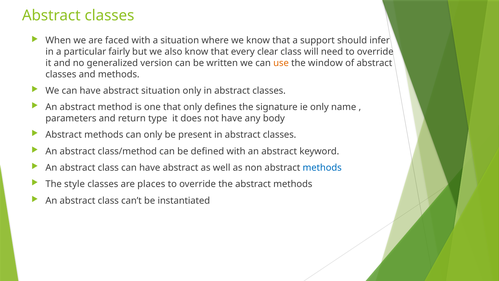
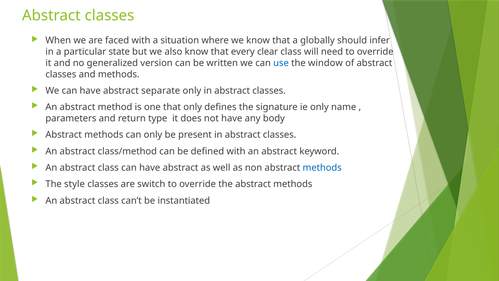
support: support -> globally
fairly: fairly -> state
use colour: orange -> blue
abstract situation: situation -> separate
places: places -> switch
